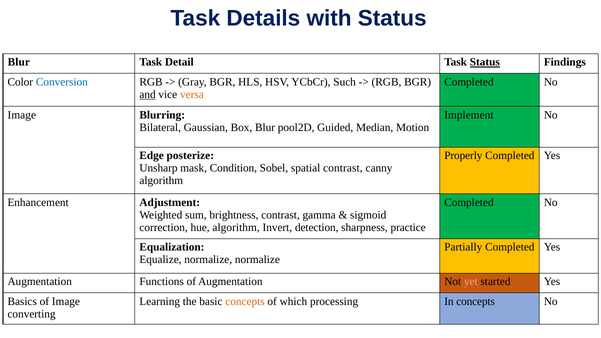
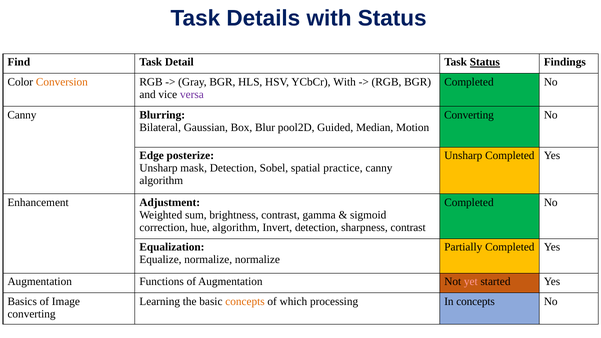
Blur at (19, 62): Blur -> Find
Conversion colour: blue -> orange
YCbCr Such: Such -> With
and underline: present -> none
versa colour: orange -> purple
Image at (22, 115): Image -> Canny
Implement at (469, 115): Implement -> Converting
Properly at (463, 156): Properly -> Unsharp
mask Condition: Condition -> Detection
spatial contrast: contrast -> practice
sharpness practice: practice -> contrast
